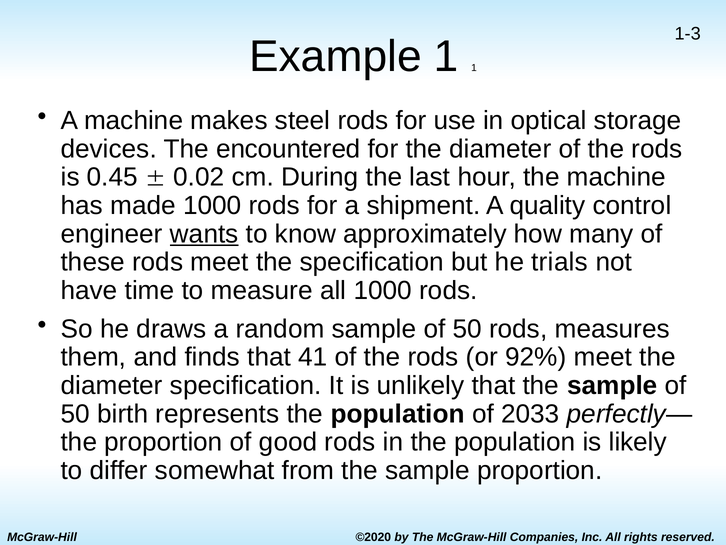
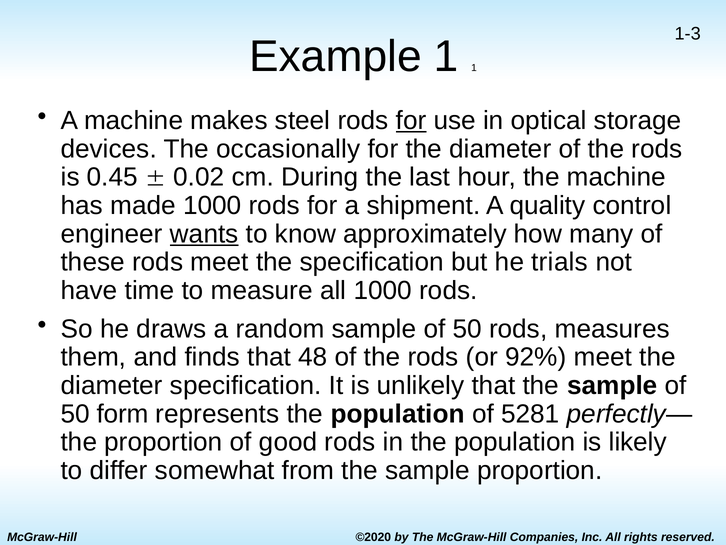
for at (411, 120) underline: none -> present
encountered: encountered -> occasionally
41: 41 -> 48
birth: birth -> form
2033: 2033 -> 5281
